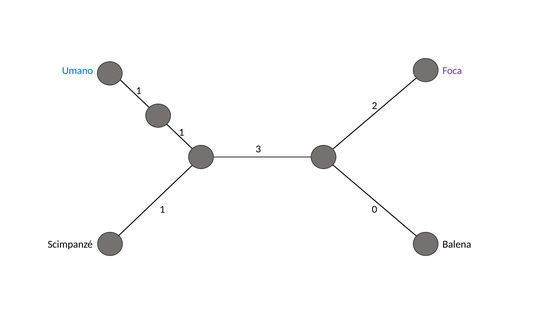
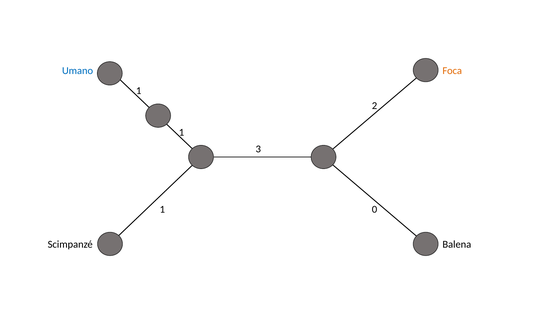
Foca colour: purple -> orange
